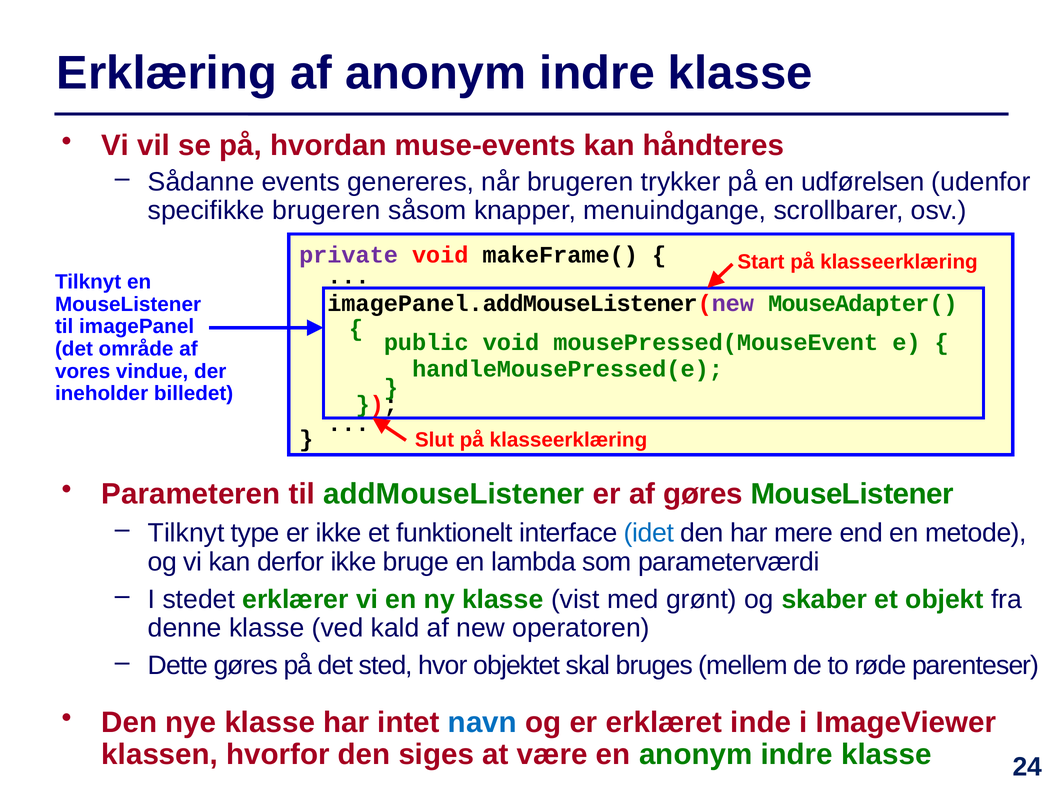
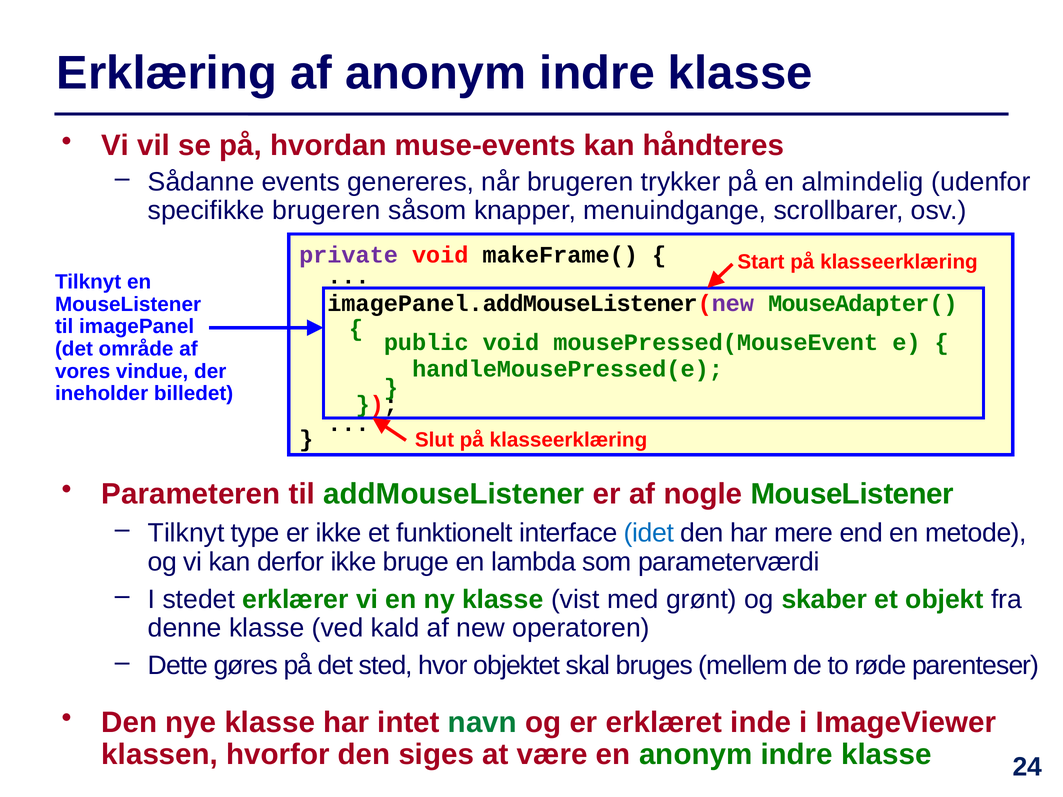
udførelsen: udførelsen -> almindelig
af gøres: gøres -> nogle
navn colour: blue -> green
